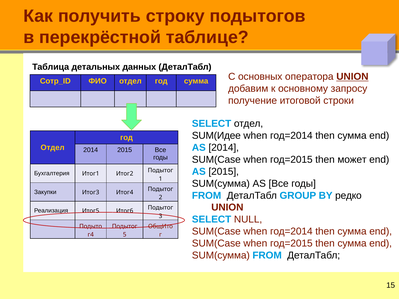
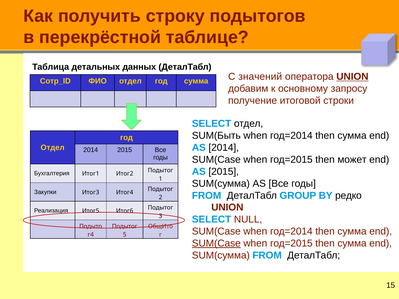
основных: основных -> значений
SUM(Идее: SUM(Идее -> SUM(Быть
SUM(Case at (216, 244) underline: none -> present
